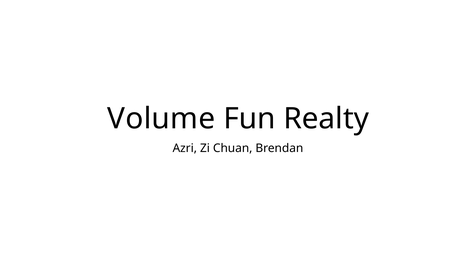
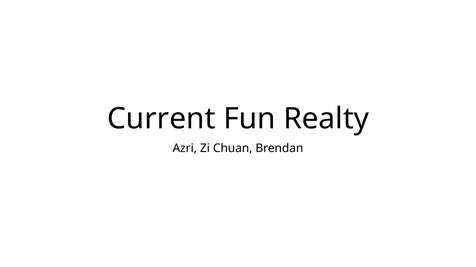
Volume: Volume -> Current
